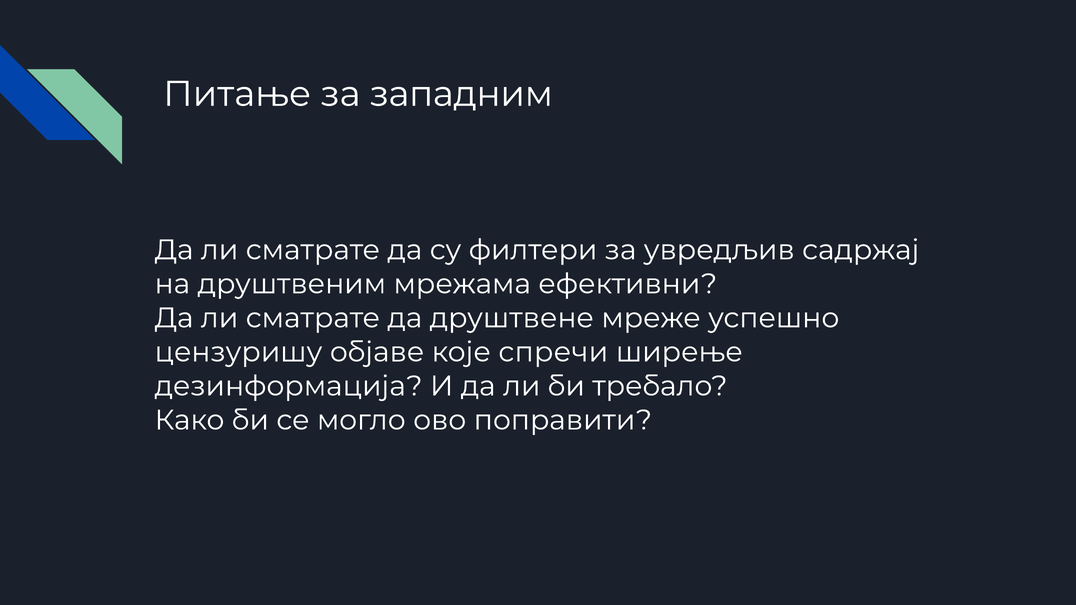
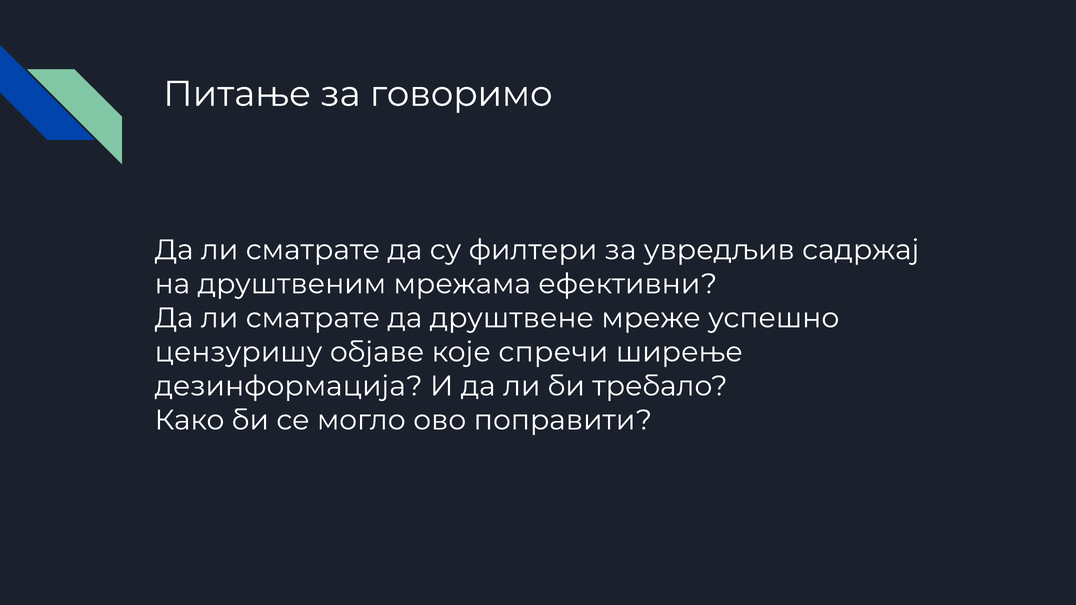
западним: западним -> говоримо
